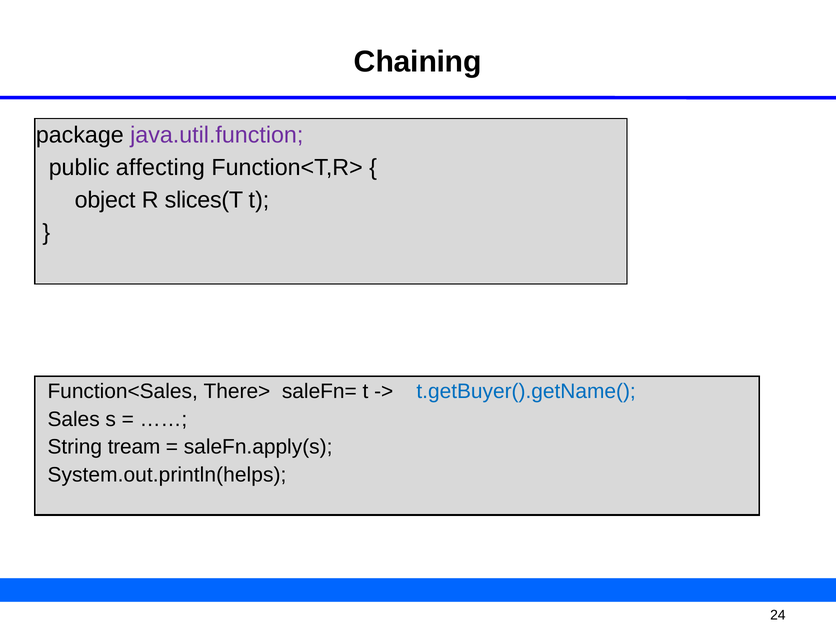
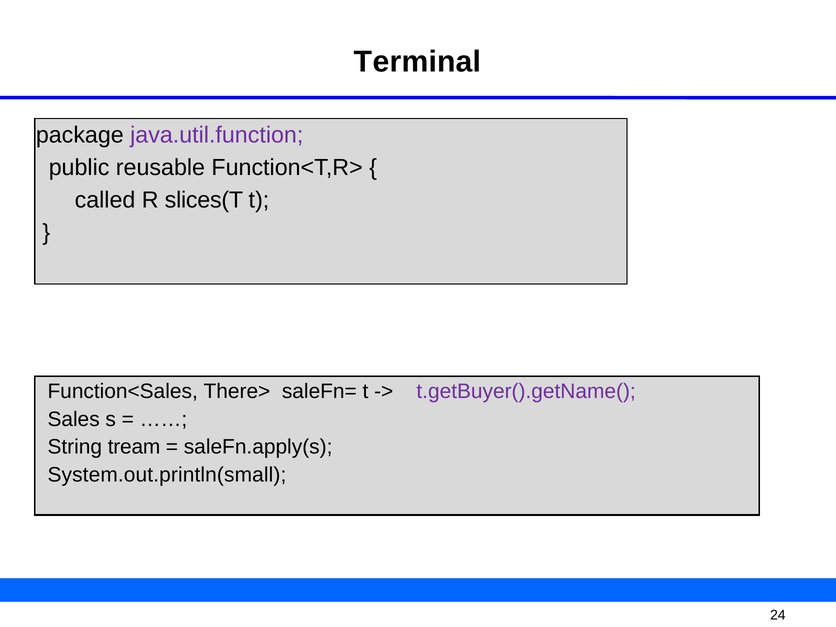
Chaining: Chaining -> Terminal
affecting: affecting -> reusable
object: object -> called
t.getBuyer().getName( colour: blue -> purple
System.out.println(helps: System.out.println(helps -> System.out.println(small
